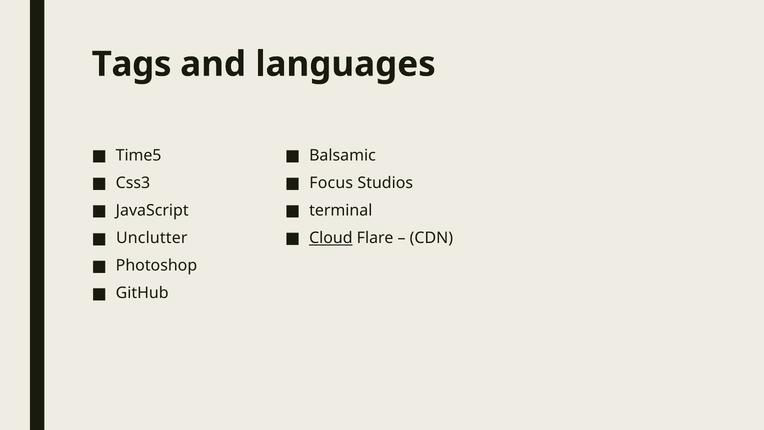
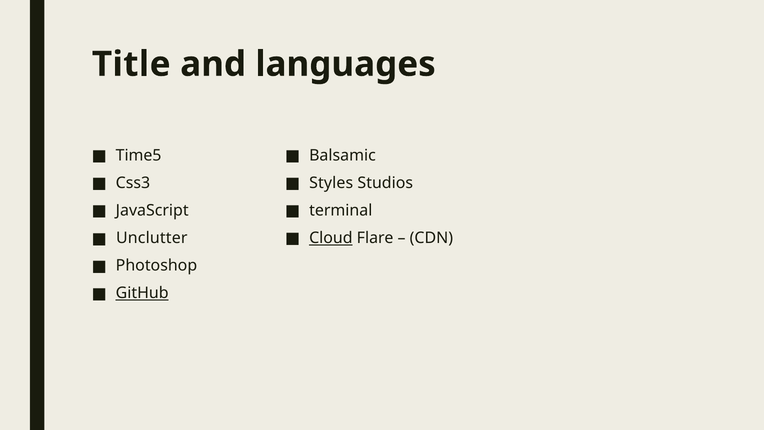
Tags: Tags -> Title
Focus: Focus -> Styles
GitHub underline: none -> present
